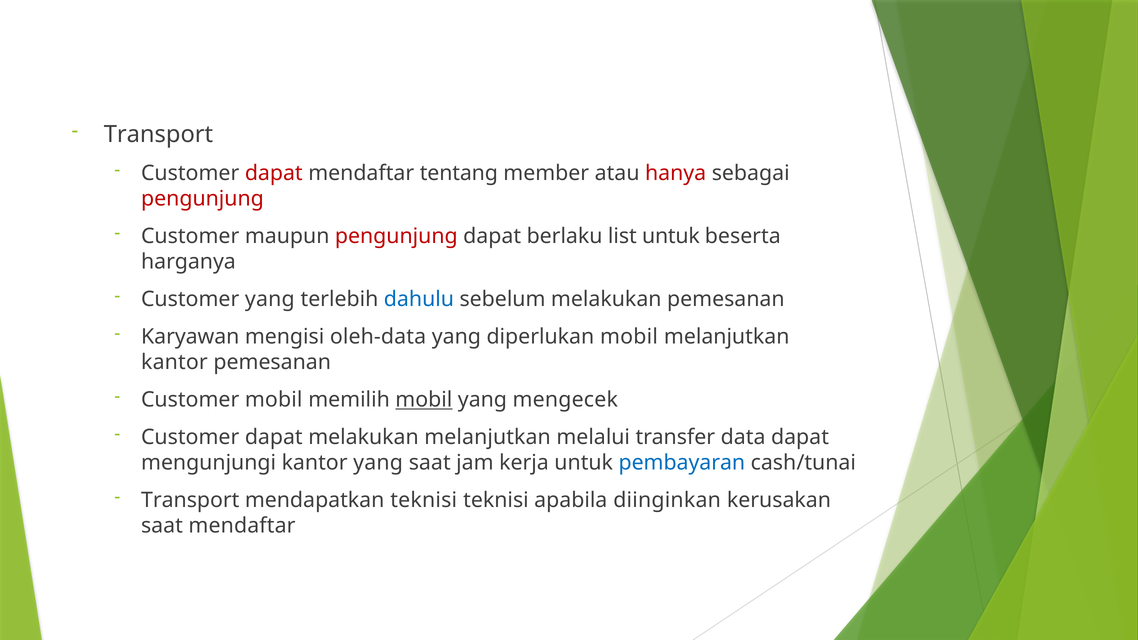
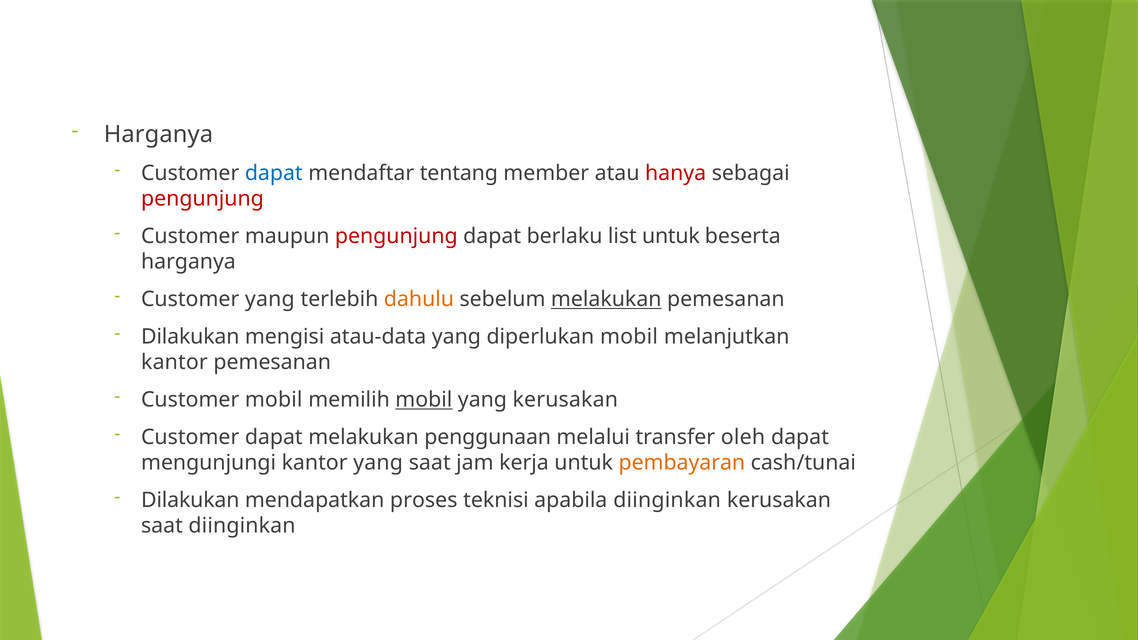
Transport at (158, 134): Transport -> Harganya
dapat at (274, 173) colour: red -> blue
dahulu colour: blue -> orange
melakukan at (606, 299) underline: none -> present
Karyawan at (190, 337): Karyawan -> Dilakukan
oleh-data: oleh-data -> atau-data
yang mengecek: mengecek -> kerusakan
melakukan melanjutkan: melanjutkan -> penggunaan
data: data -> oleh
pembayaran colour: blue -> orange
Transport at (190, 500): Transport -> Dilakukan
mendapatkan teknisi: teknisi -> proses
saat mendaftar: mendaftar -> diinginkan
